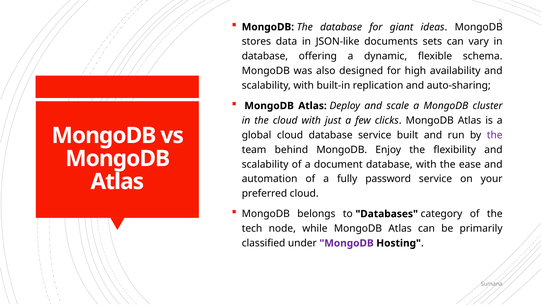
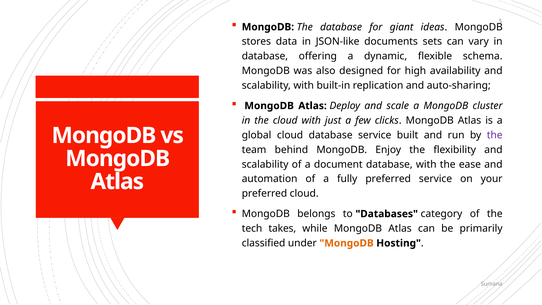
fully password: password -> preferred
node: node -> takes
MongoDB at (347, 243) colour: purple -> orange
